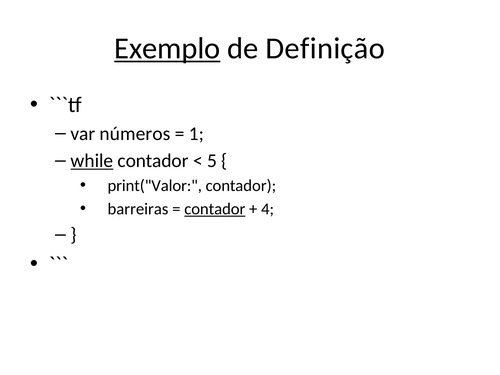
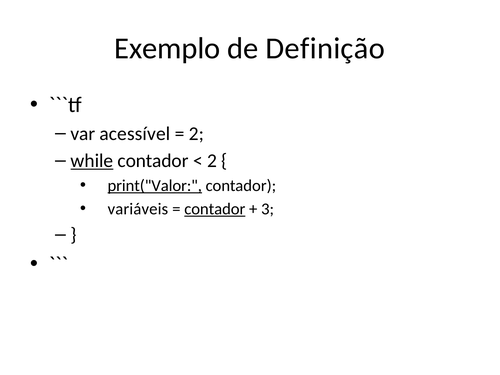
Exemplo underline: present -> none
números: números -> acessível
1 at (196, 134): 1 -> 2
5 at (212, 161): 5 -> 2
print("Valor underline: none -> present
barreiras: barreiras -> variáveis
4: 4 -> 3
